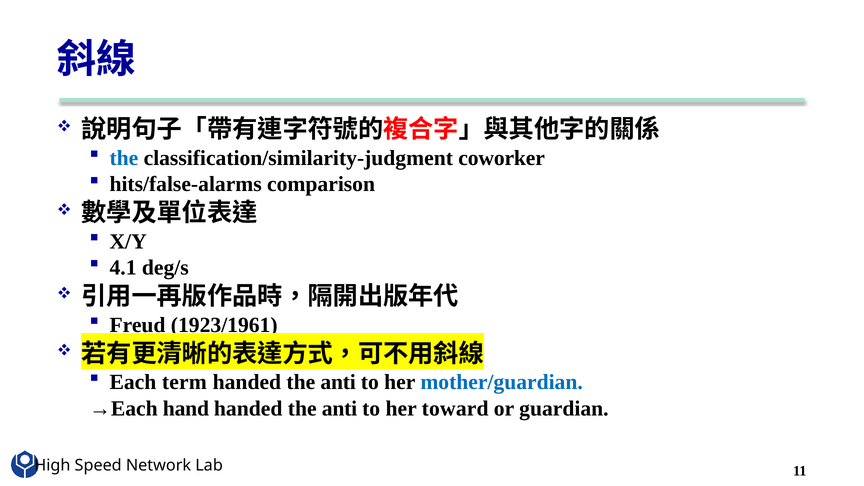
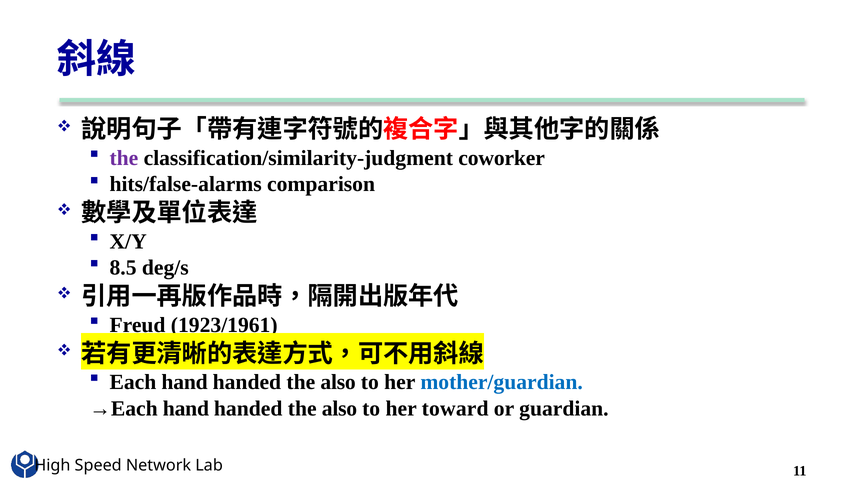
the at (124, 158) colour: blue -> purple
4.1: 4.1 -> 8.5
Each term: term -> hand
anti at (338, 382): anti -> also
anti at (339, 408): anti -> also
